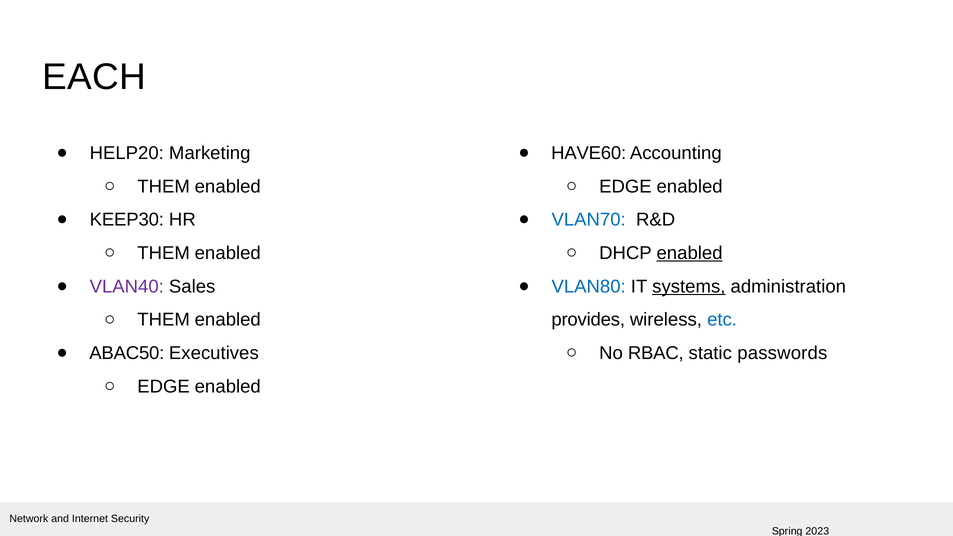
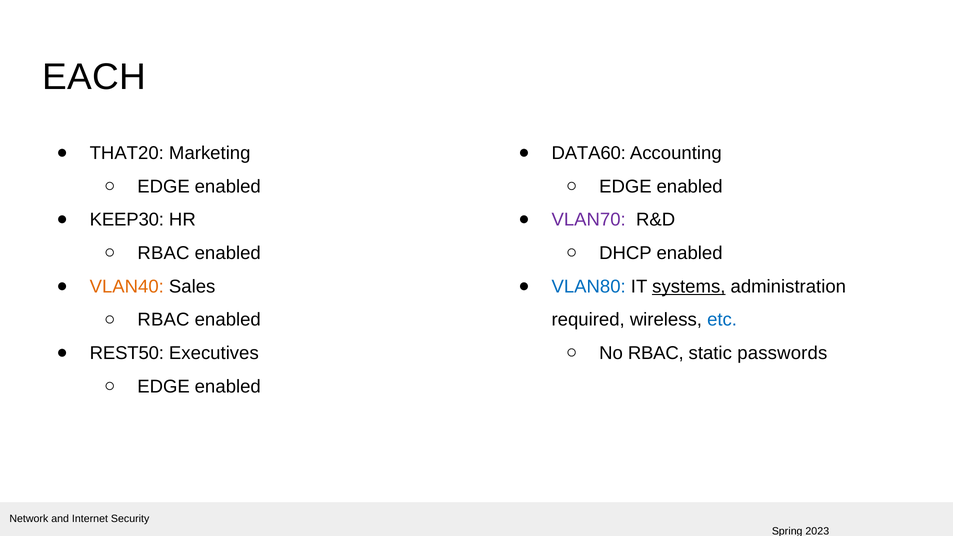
HELP20: HELP20 -> THAT20
HAVE60: HAVE60 -> DATA60
THEM at (164, 187): THEM -> EDGE
VLAN70 colour: blue -> purple
THEM at (164, 253): THEM -> RBAC
enabled at (690, 253) underline: present -> none
VLAN40 colour: purple -> orange
THEM at (164, 320): THEM -> RBAC
provides: provides -> required
ABAC50: ABAC50 -> REST50
